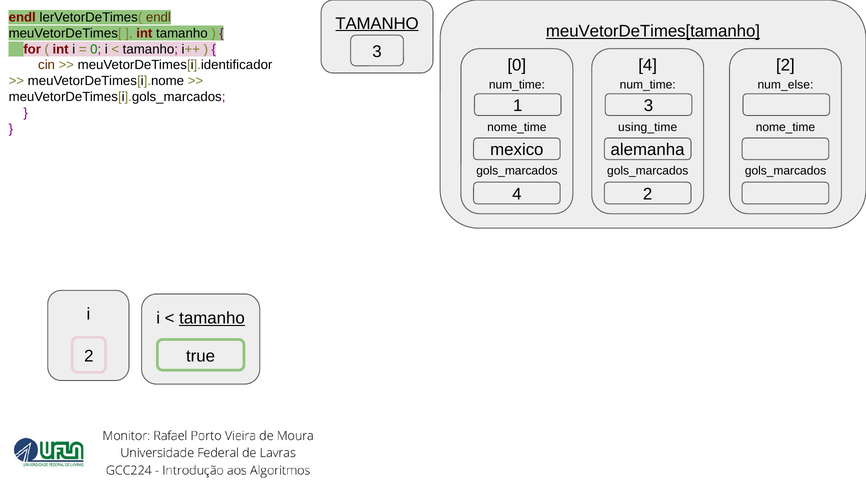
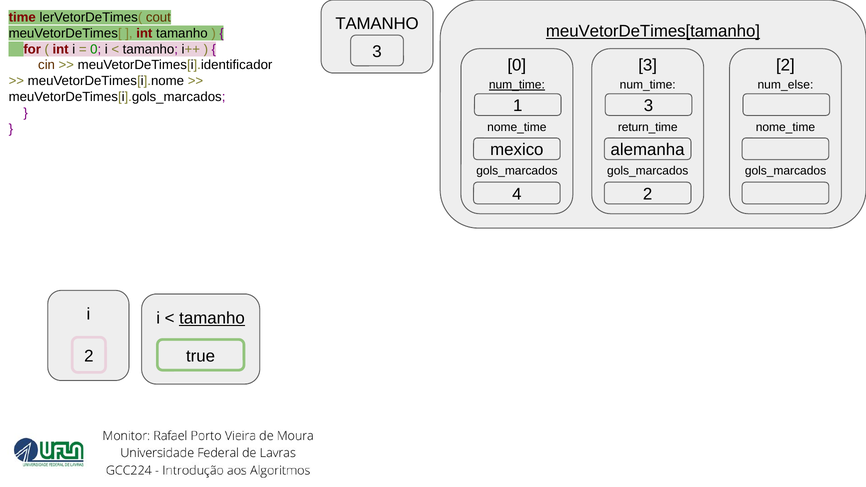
endl at (22, 17): endl -> time
lerVetorDeTimes( endl: endl -> cout
TAMANHO at (377, 23) underline: present -> none
4 at (648, 65): 4 -> 3
num_time at (517, 85) underline: none -> present
using_time: using_time -> return_time
